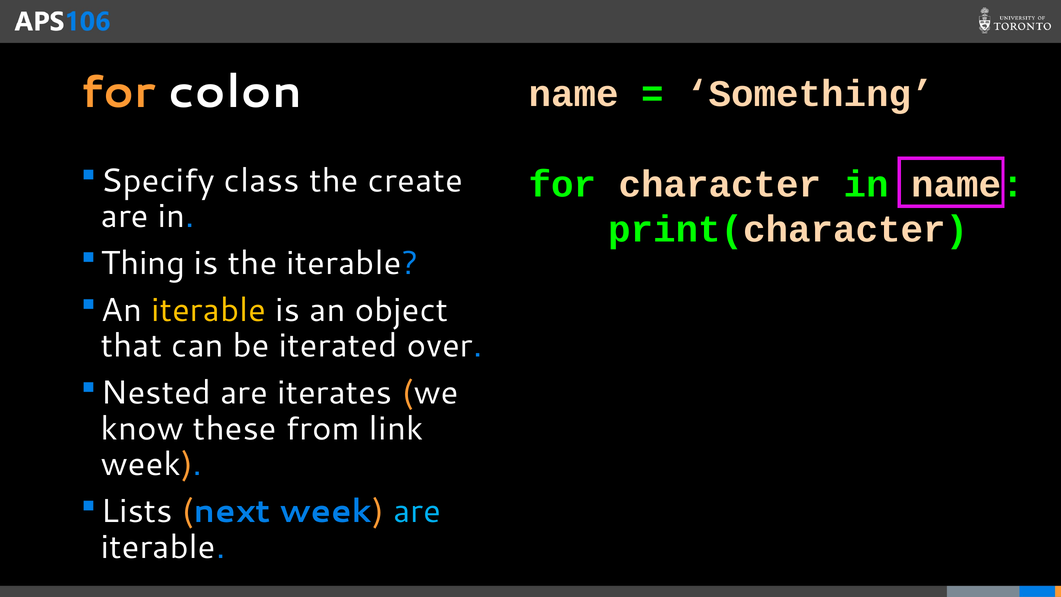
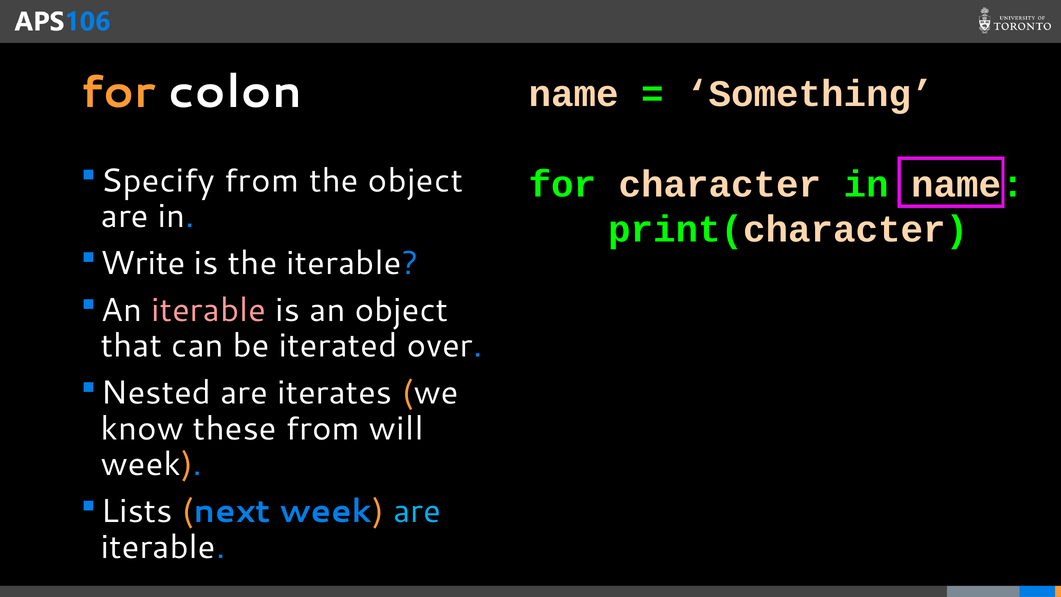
Specify class: class -> from
the create: create -> object
Thing: Thing -> Write
iterable at (209, 310) colour: yellow -> pink
link: link -> will
